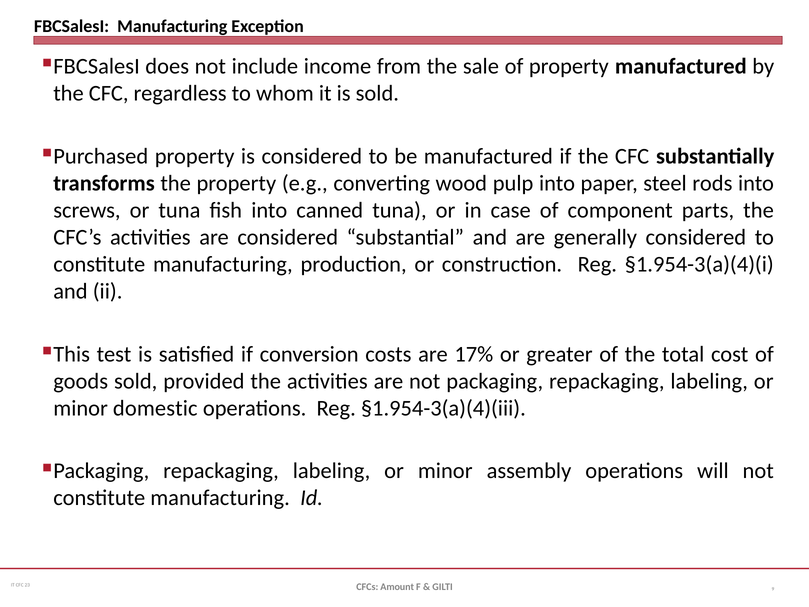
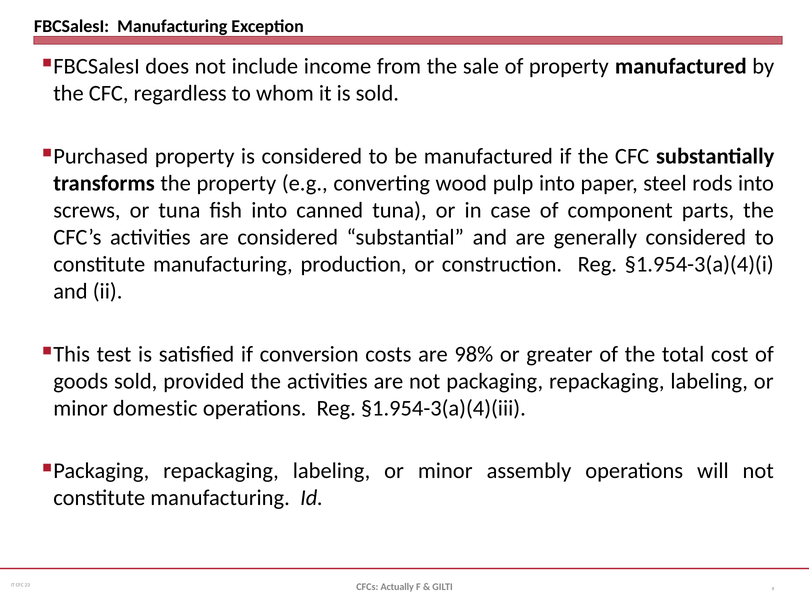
17%: 17% -> 98%
Amount: Amount -> Actually
